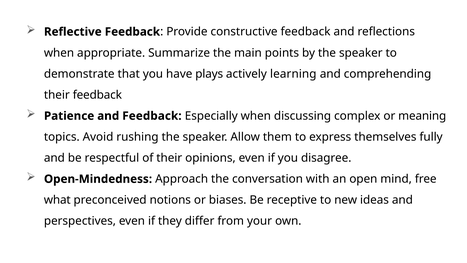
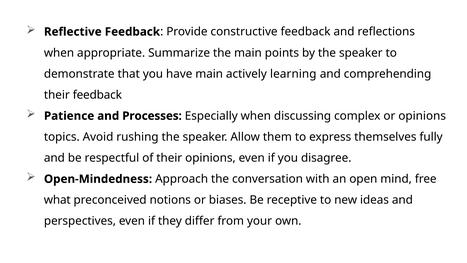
have plays: plays -> main
and Feedback: Feedback -> Processes
or meaning: meaning -> opinions
